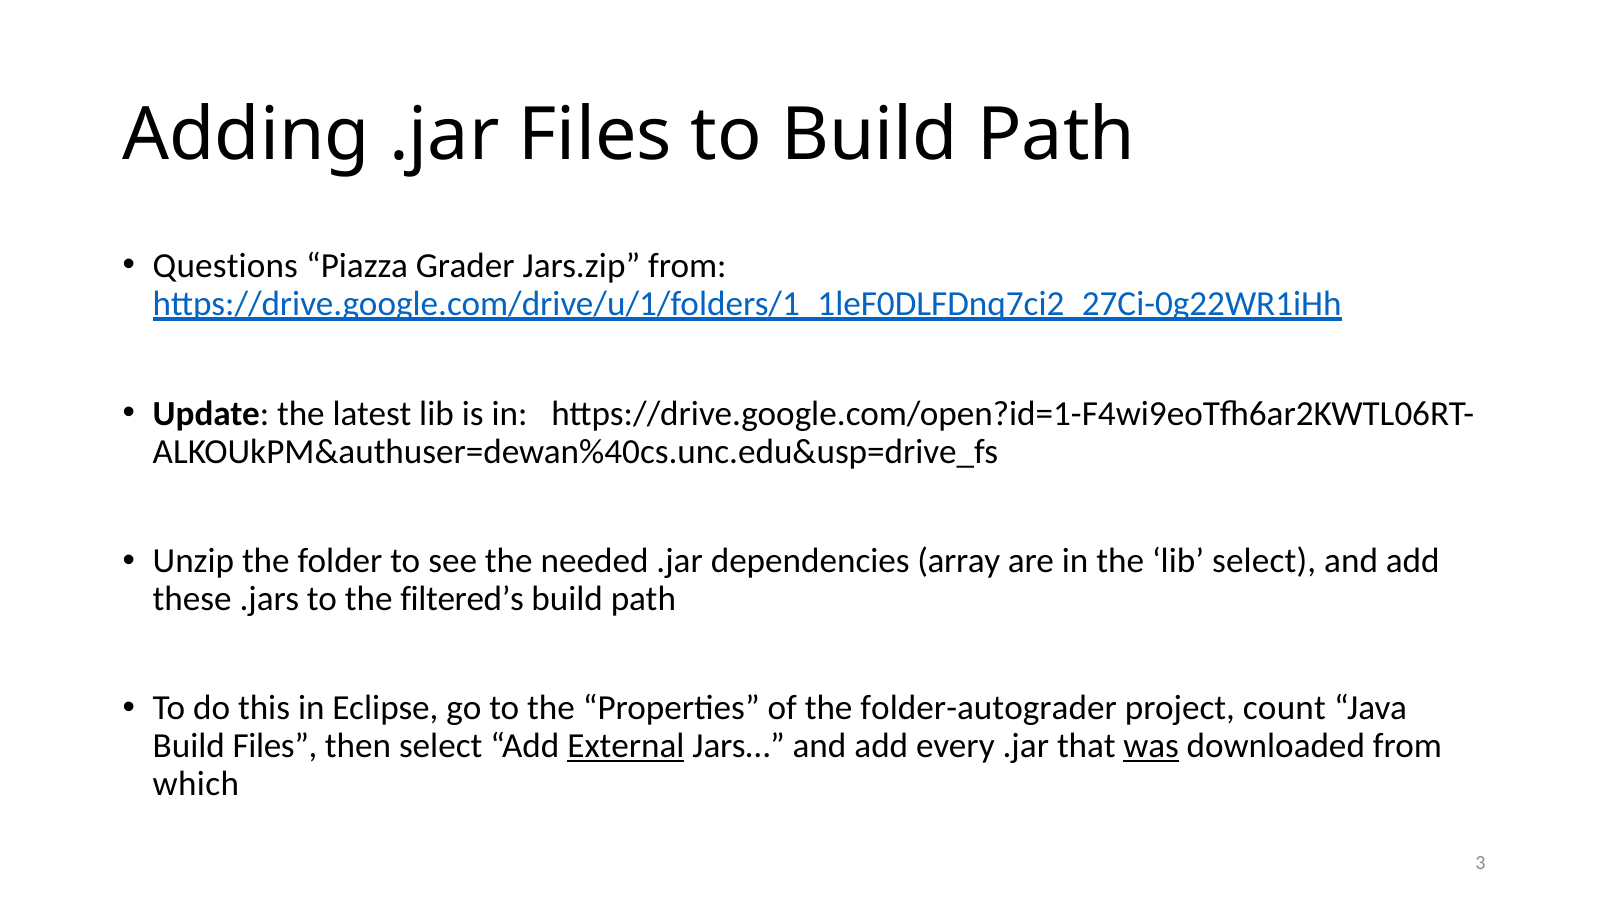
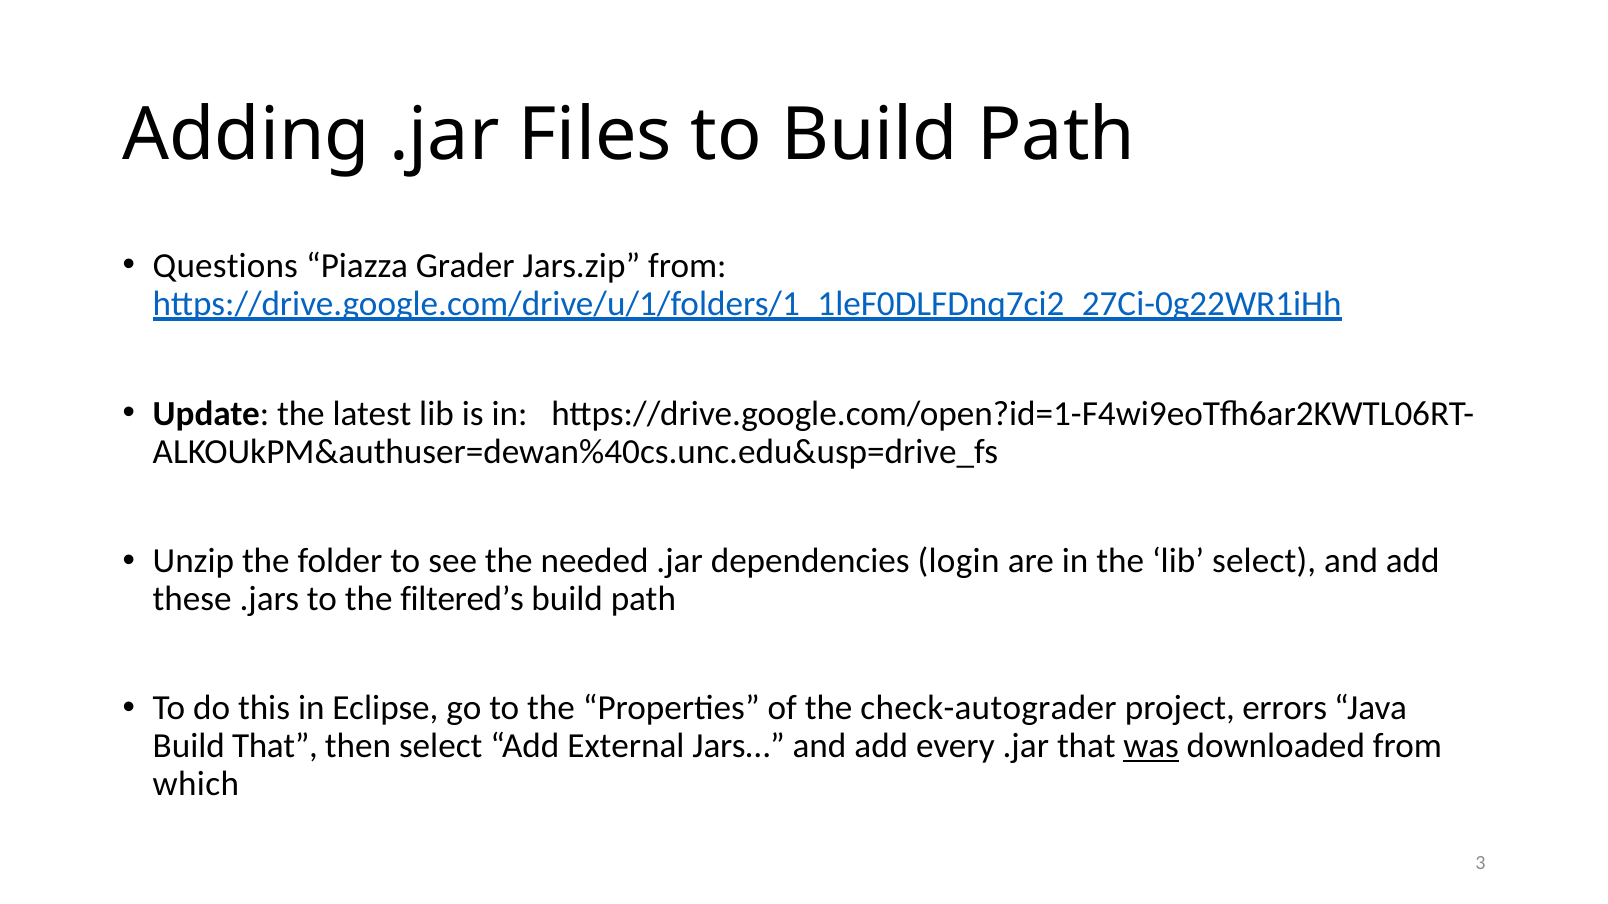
array: array -> login
folder-autograder: folder-autograder -> check-autograder
count: count -> errors
Build Files: Files -> That
External underline: present -> none
